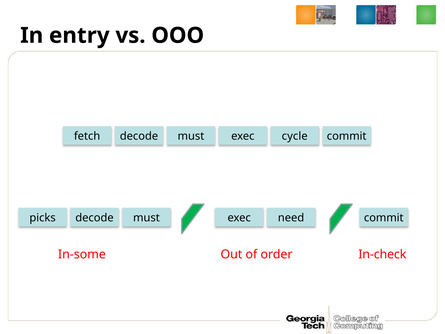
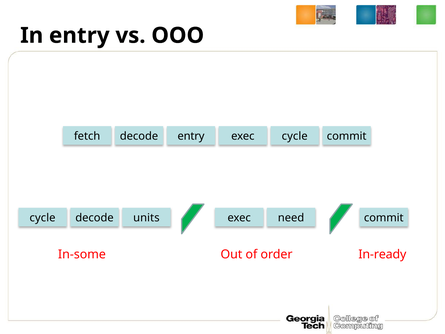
fetch decode must: must -> entry
picks at (43, 218): picks -> cycle
must at (146, 218): must -> units
In-check: In-check -> In-ready
